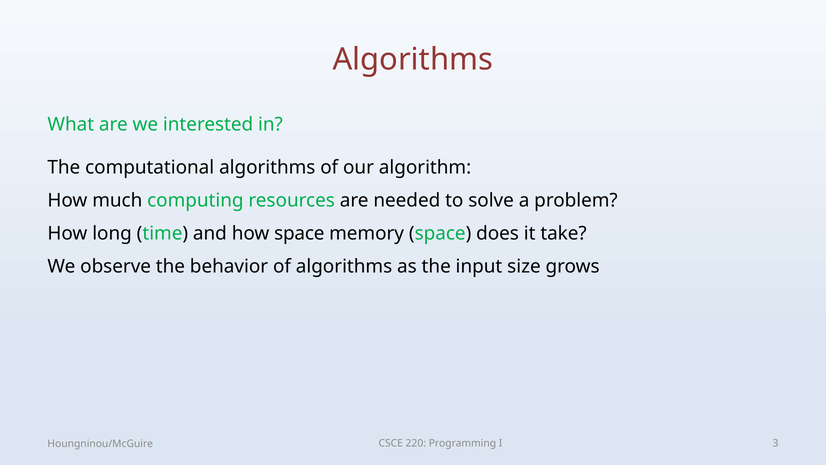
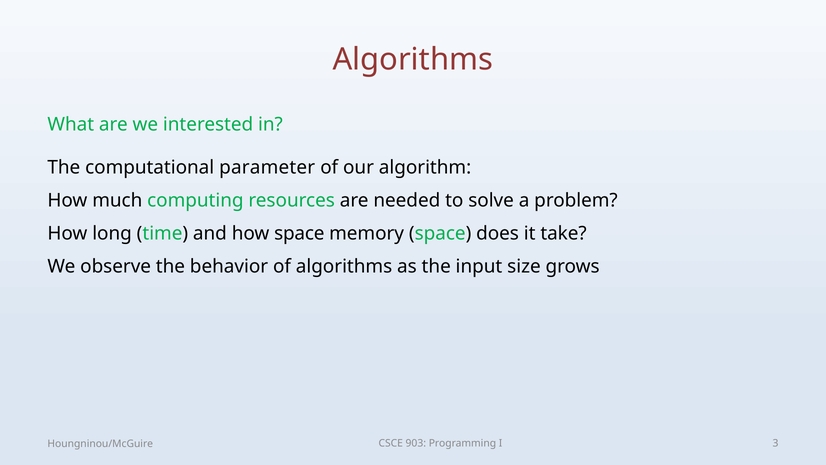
computational algorithms: algorithms -> parameter
220: 220 -> 903
